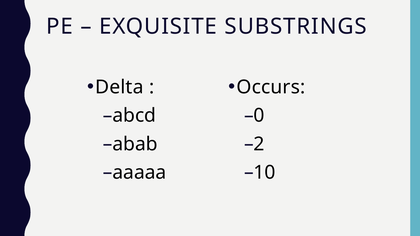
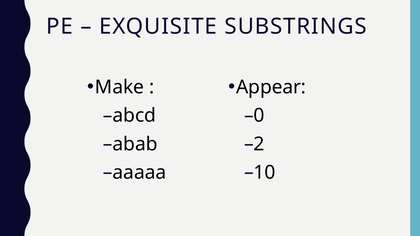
Delta: Delta -> Make
Occurs: Occurs -> Appear
